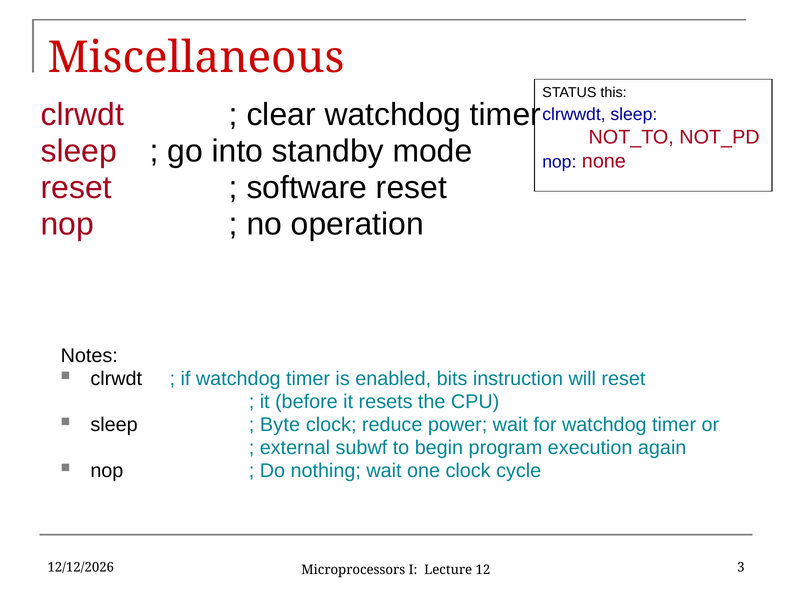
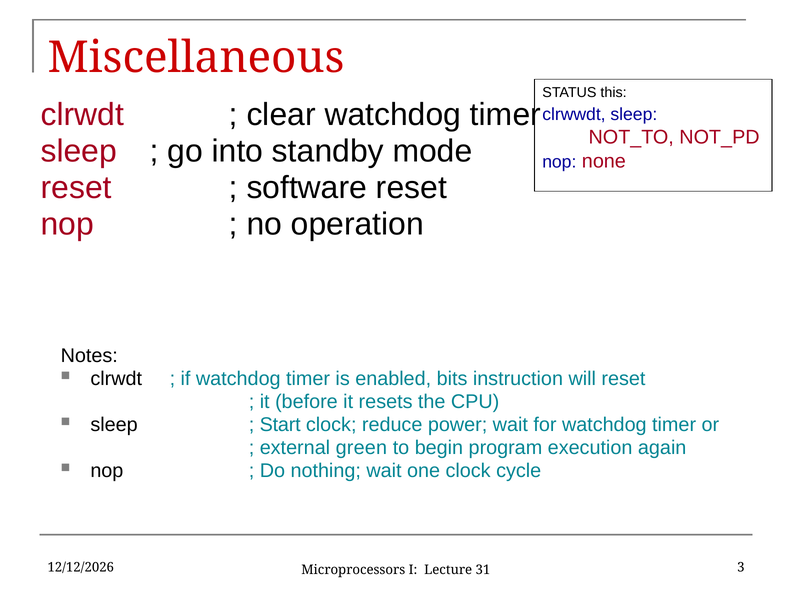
Byte: Byte -> Start
subwf: subwf -> green
12: 12 -> 31
